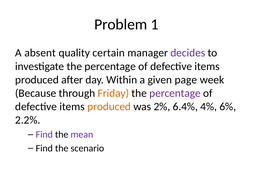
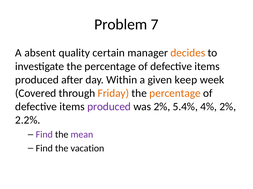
1: 1 -> 7
decides colour: purple -> orange
page: page -> keep
Because: Because -> Covered
percentage at (175, 94) colour: purple -> orange
produced at (109, 107) colour: orange -> purple
6.4%: 6.4% -> 5.4%
4% 6%: 6% -> 2%
scenario: scenario -> vacation
